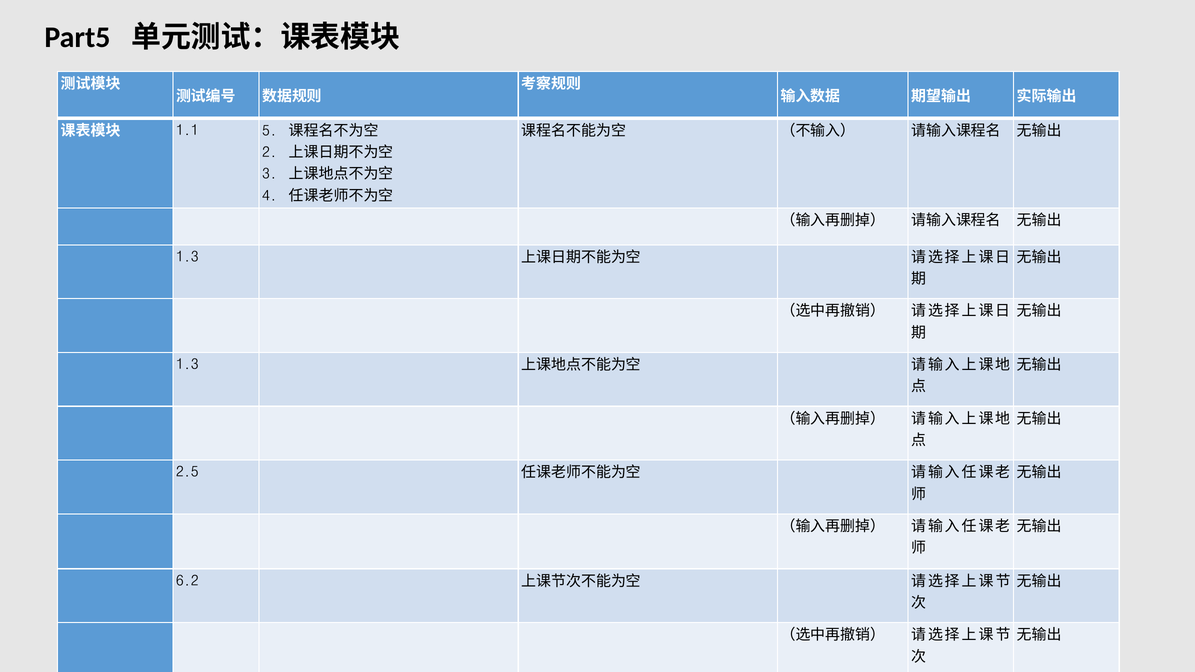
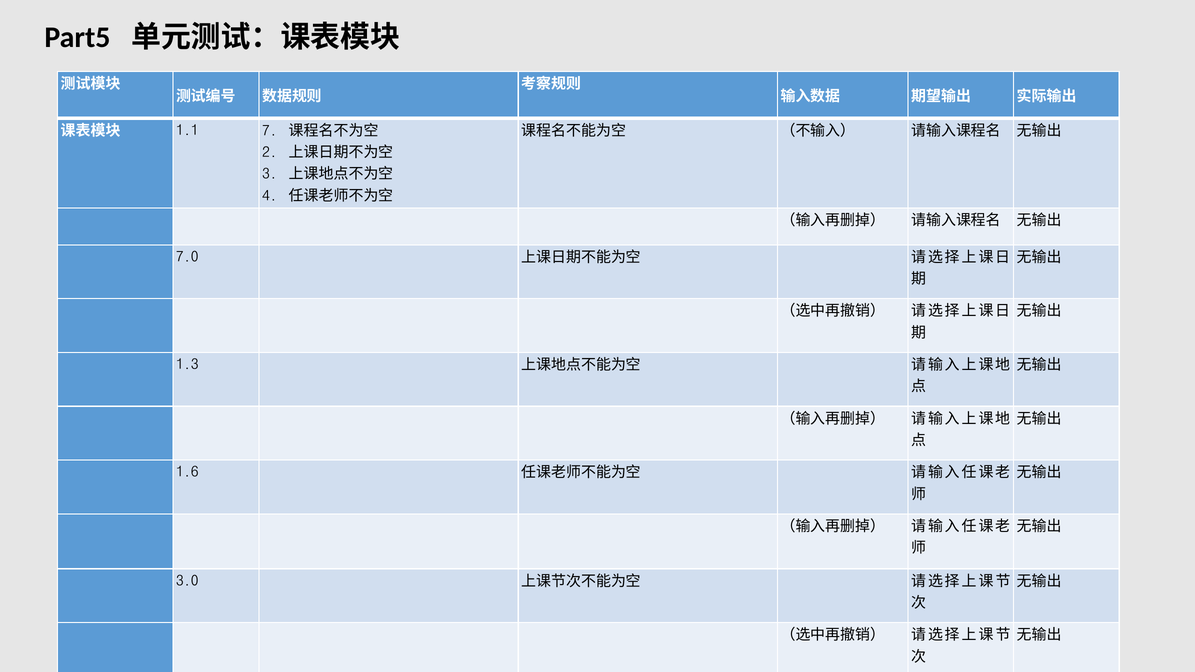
1.1 5: 5 -> 7
1.3 at (187, 257): 1.3 -> 7.0
2.5: 2.5 -> 1.6
6.2: 6.2 -> 3.0
